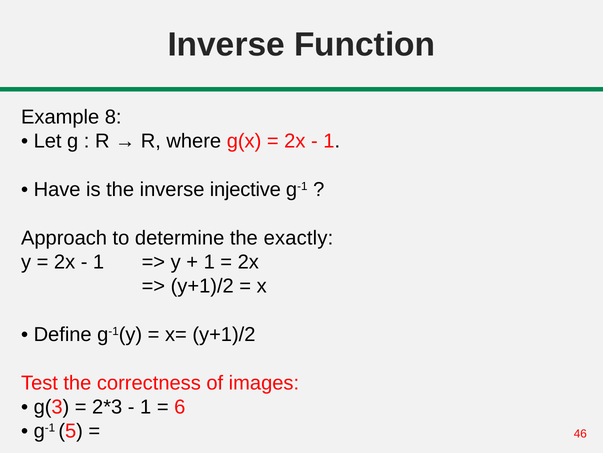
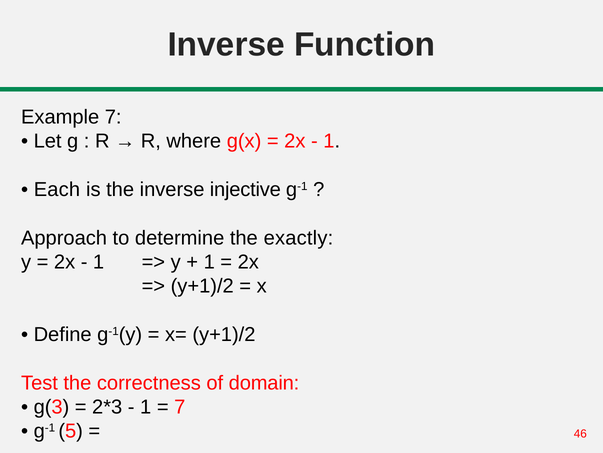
Example 8: 8 -> 7
Have: Have -> Each
images: images -> domain
6 at (180, 406): 6 -> 7
